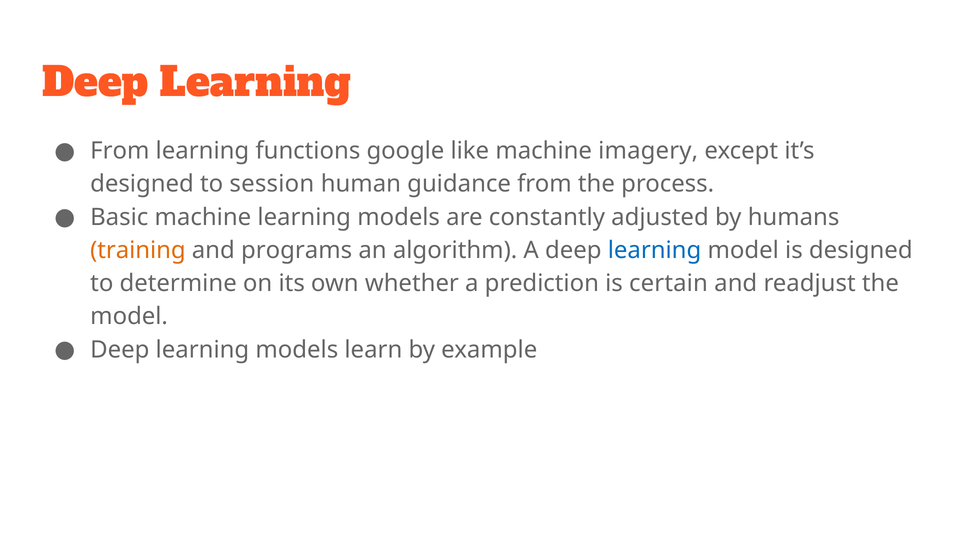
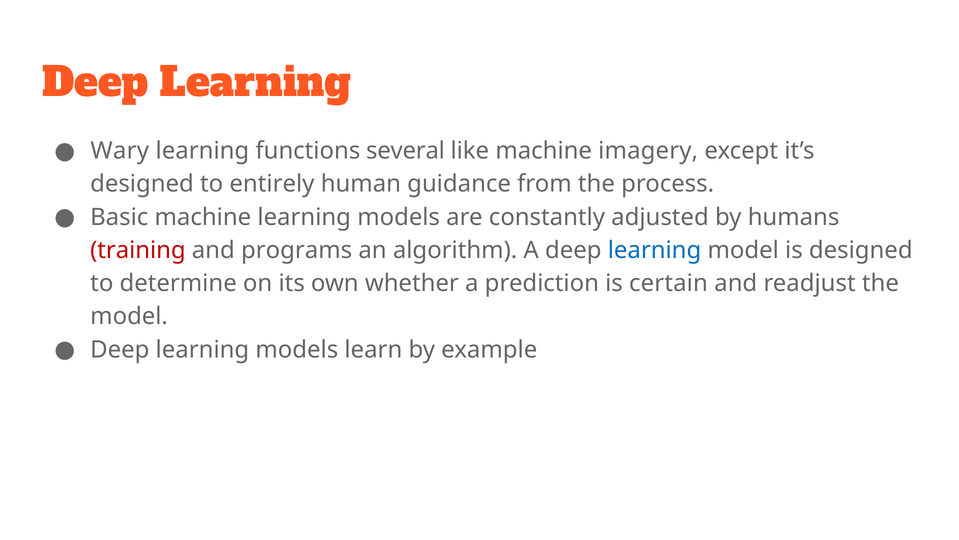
From at (120, 151): From -> Wary
google: google -> several
session: session -> entirely
training colour: orange -> red
